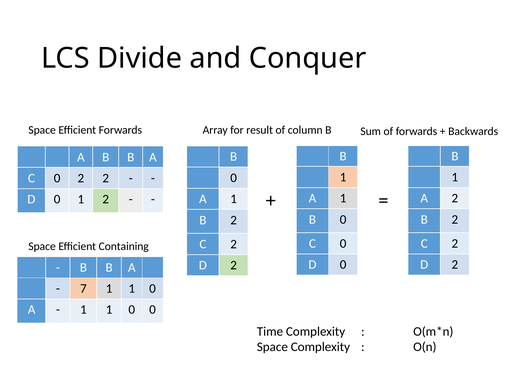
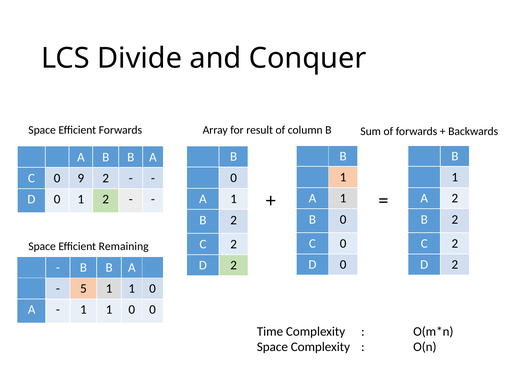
0 2: 2 -> 9
Containing: Containing -> Remaining
7: 7 -> 5
